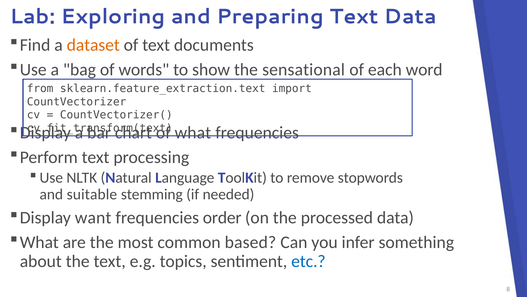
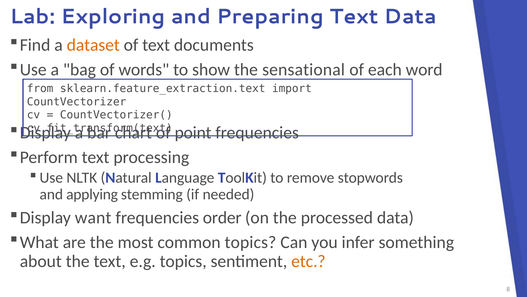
what at (193, 133): what -> point
suitable: suitable -> applying
common based: based -> topics
etc colour: blue -> orange
